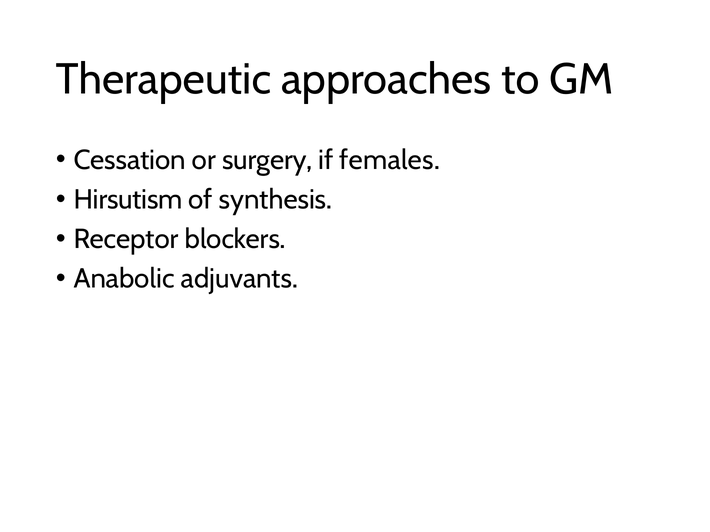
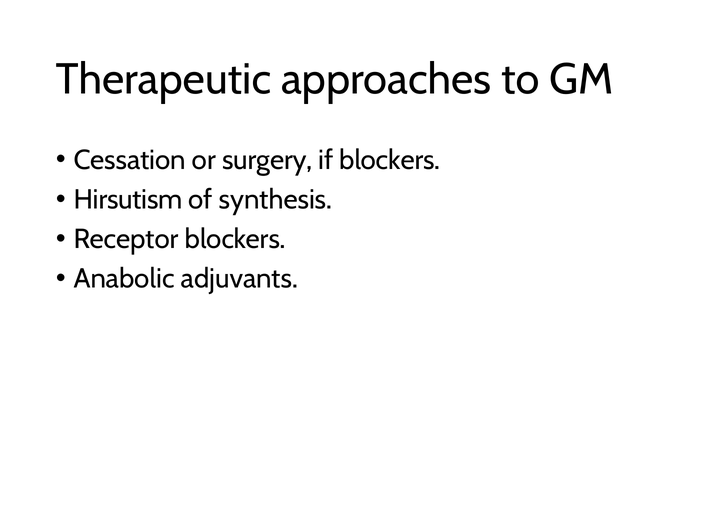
if females: females -> blockers
